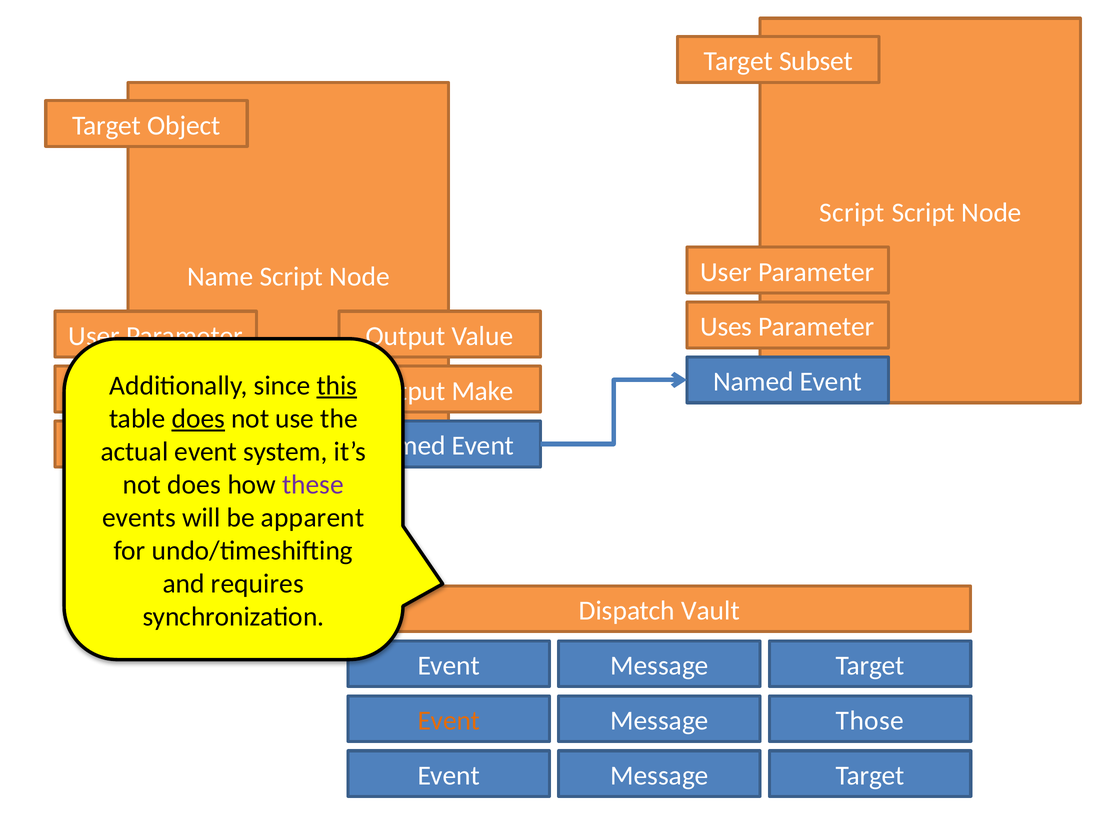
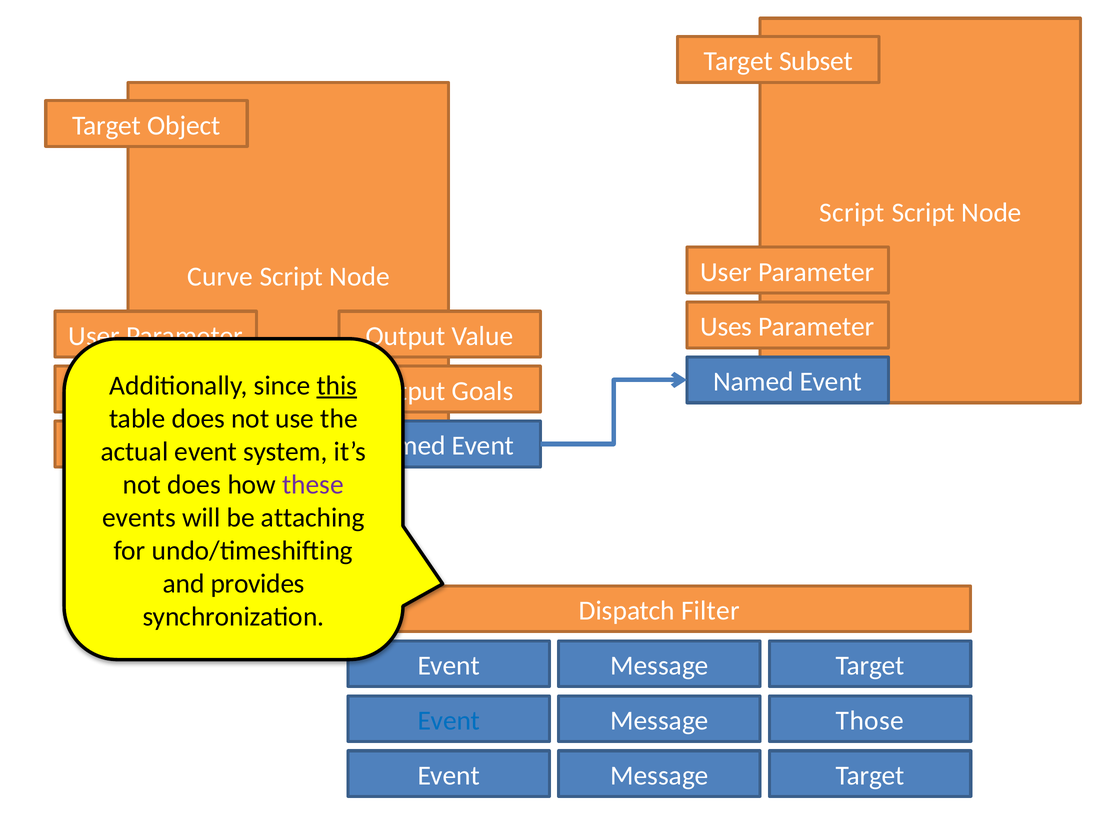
Name: Name -> Curve
Make: Make -> Goals
does at (198, 419) underline: present -> none
apparent: apparent -> attaching
requires: requires -> provides
Vault: Vault -> Filter
Event at (449, 721) colour: orange -> blue
